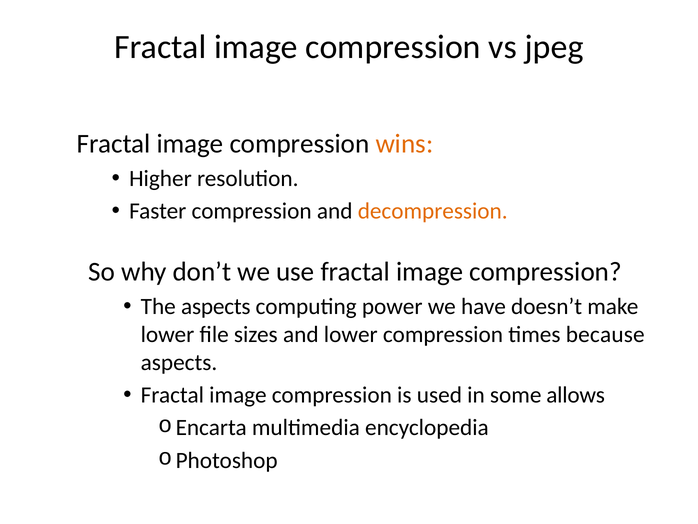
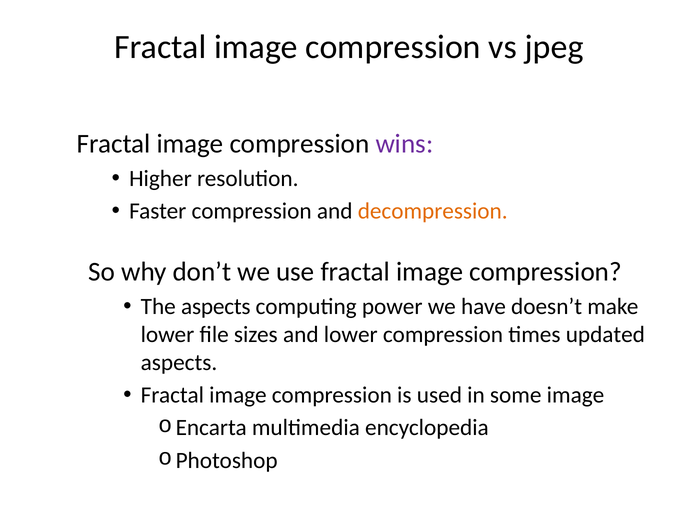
wins colour: orange -> purple
because: because -> updated
some allows: allows -> image
